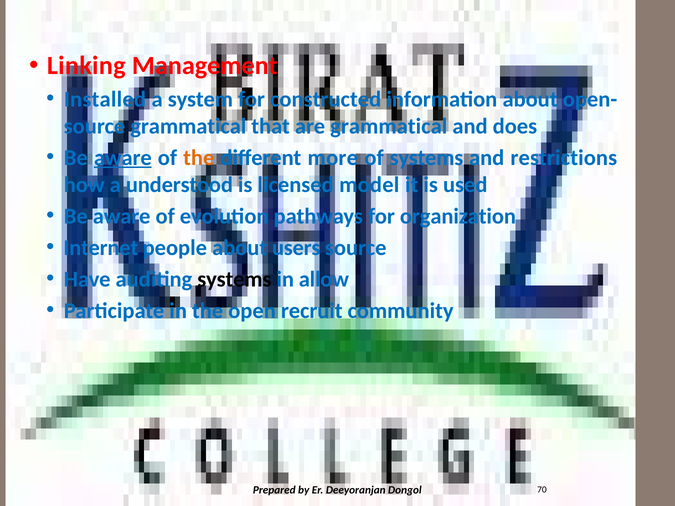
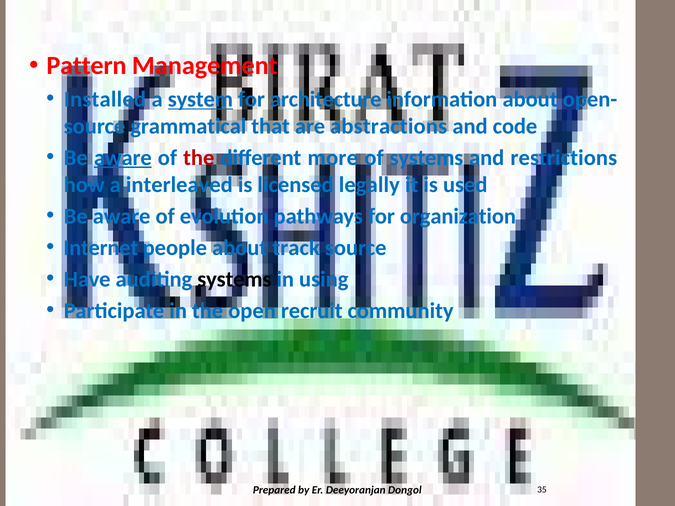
Linking: Linking -> Pattern
system underline: none -> present
constructed: constructed -> architecture
are grammatical: grammatical -> abstractions
does: does -> code
the at (199, 158) colour: orange -> red
understood: understood -> interleaved
model: model -> legally
users: users -> track
allow: allow -> using
70: 70 -> 35
